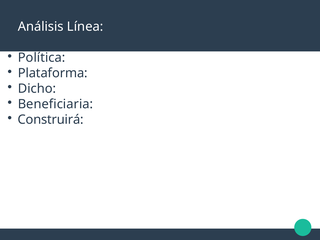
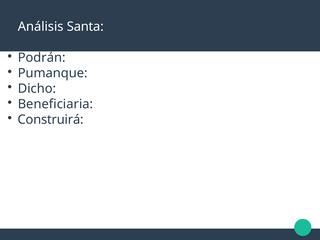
Línea: Línea -> Santa
Política: Política -> Podrán
Plataforma: Plataforma -> Pumanque
